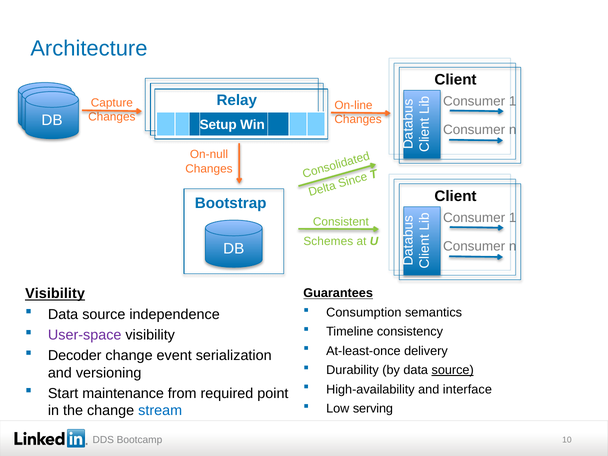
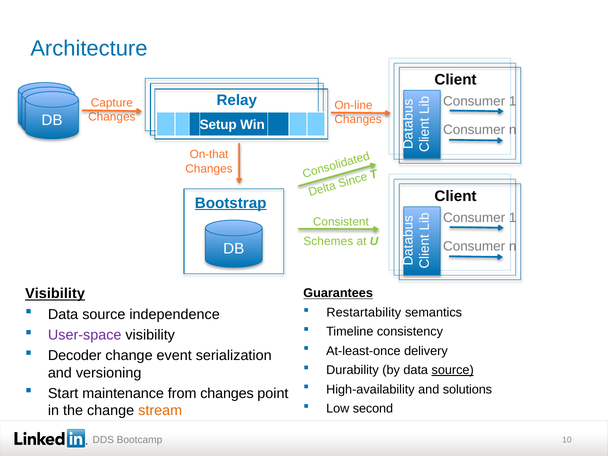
On-null: On-null -> On-that
Bootstrap underline: none -> present
Consumption: Consumption -> Restartability
interface: interface -> solutions
from required: required -> changes
serving: serving -> second
stream colour: blue -> orange
